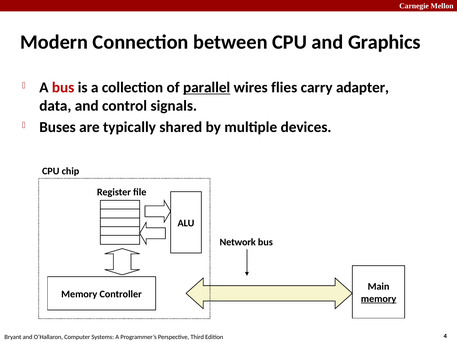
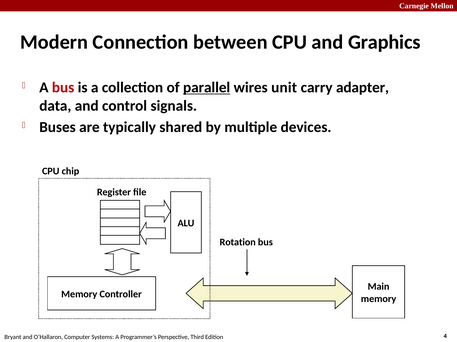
flies: flies -> unit
Network: Network -> Rotation
memory at (379, 299) underline: present -> none
